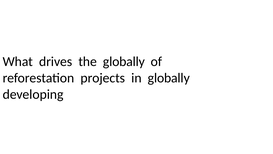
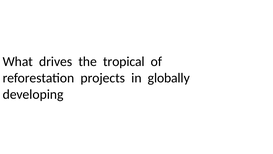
the globally: globally -> tropical
